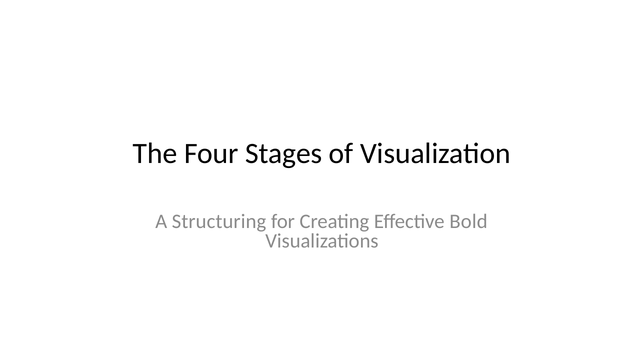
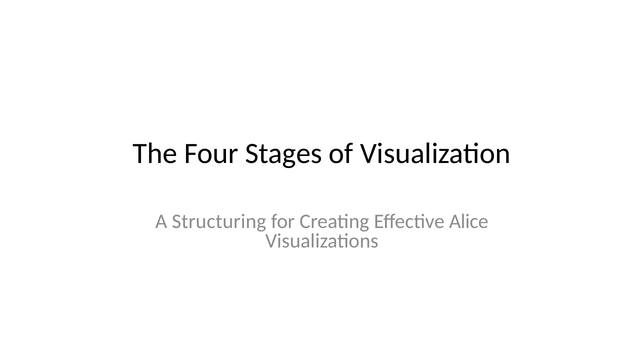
Bold: Bold -> Alice
